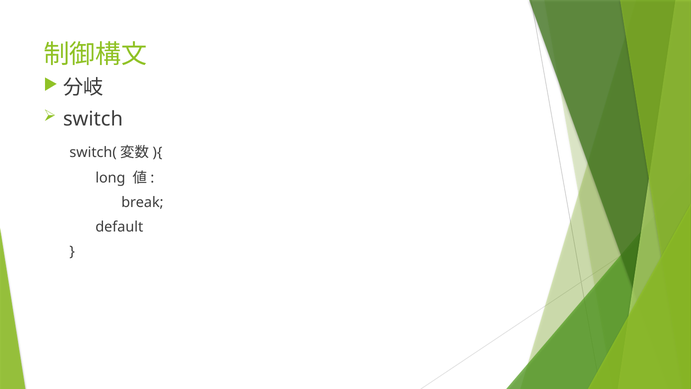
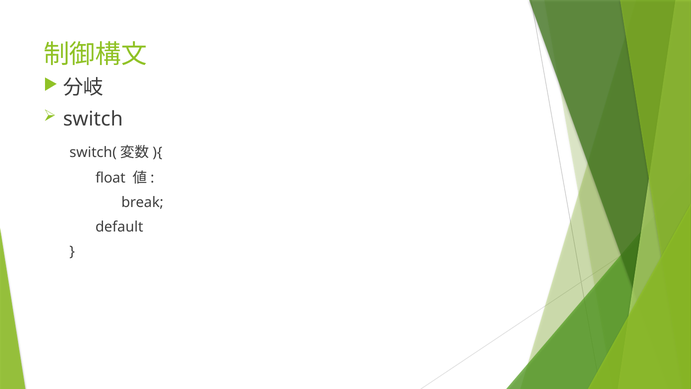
long: long -> float
